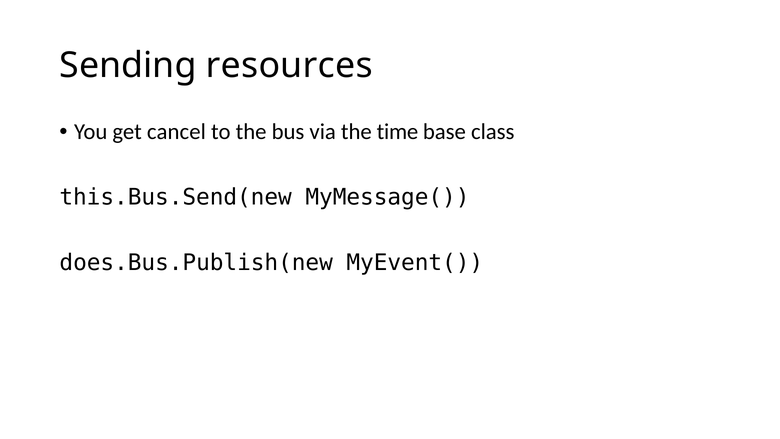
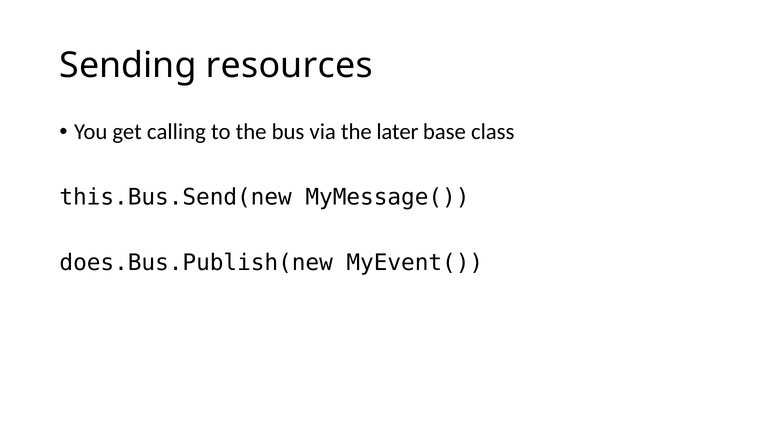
cancel: cancel -> calling
time: time -> later
